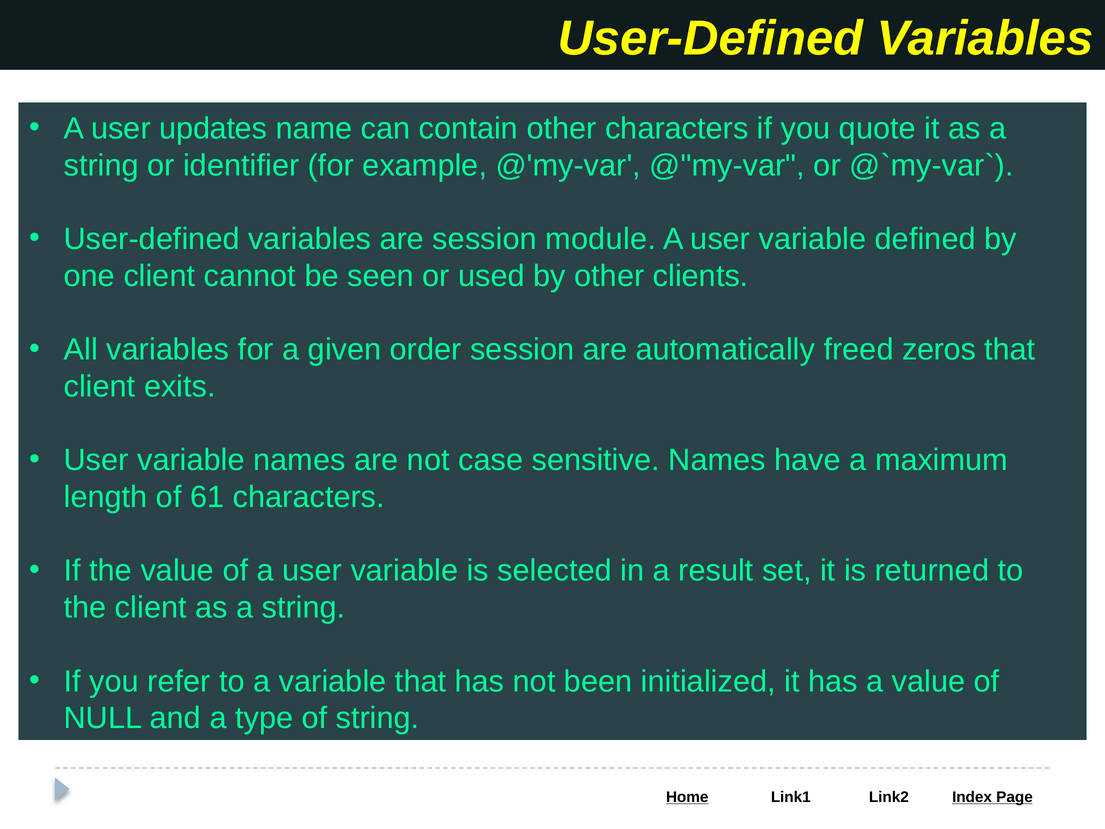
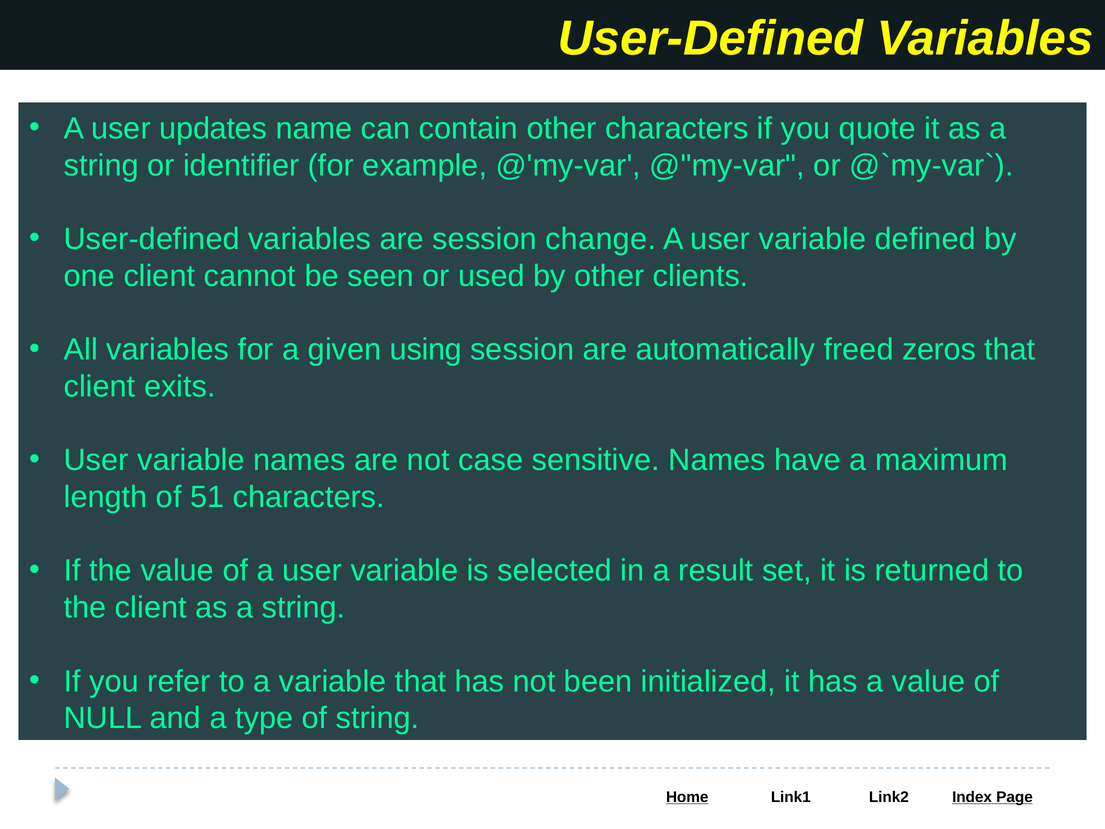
module: module -> change
order: order -> using
61: 61 -> 51
